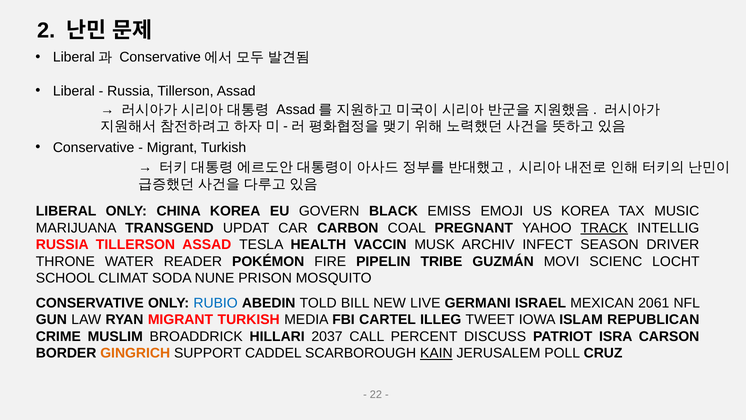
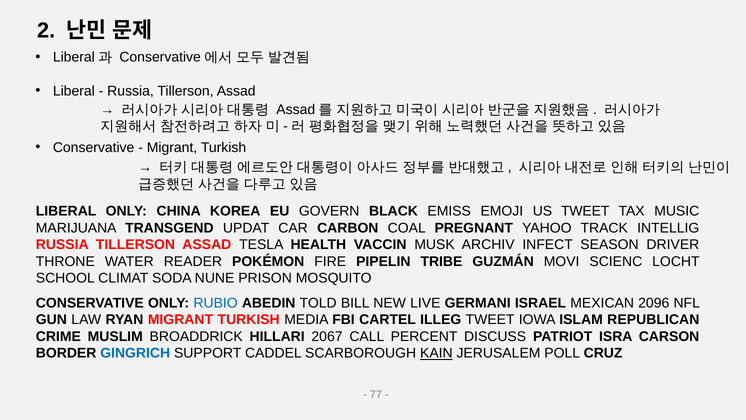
US KOREA: KOREA -> TWEET
TRACK underline: present -> none
2061: 2061 -> 2096
2037: 2037 -> 2067
GINGRICH colour: orange -> blue
22: 22 -> 77
